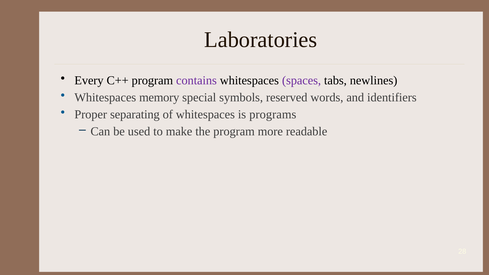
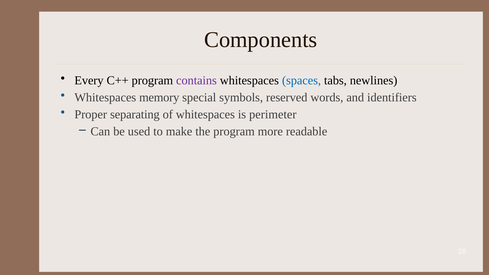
Laboratories: Laboratories -> Components
spaces colour: purple -> blue
programs: programs -> perimeter
